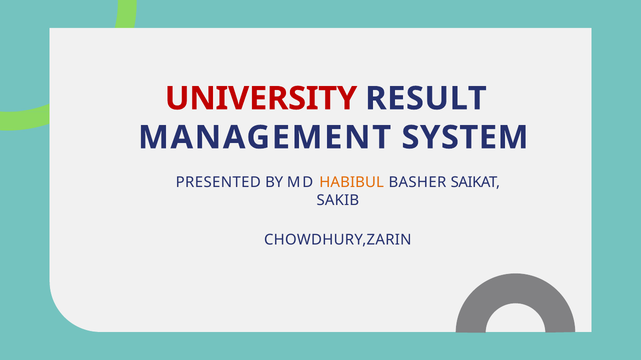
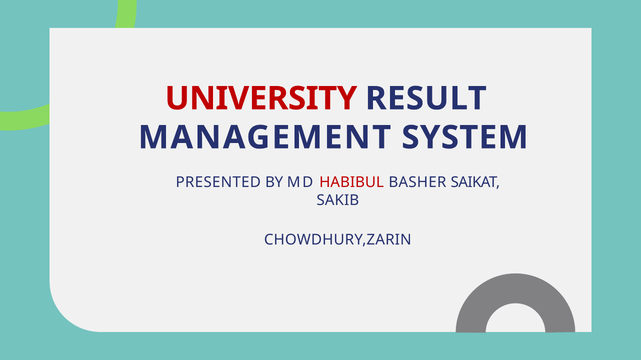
HABIBUL colour: orange -> red
